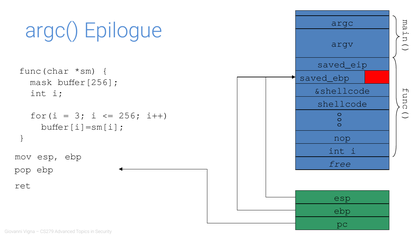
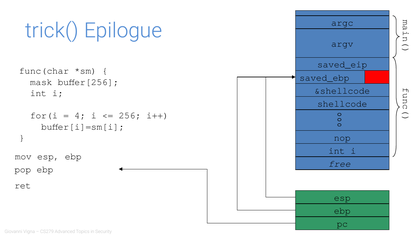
argc(: argc( -> trick(
3: 3 -> 4
